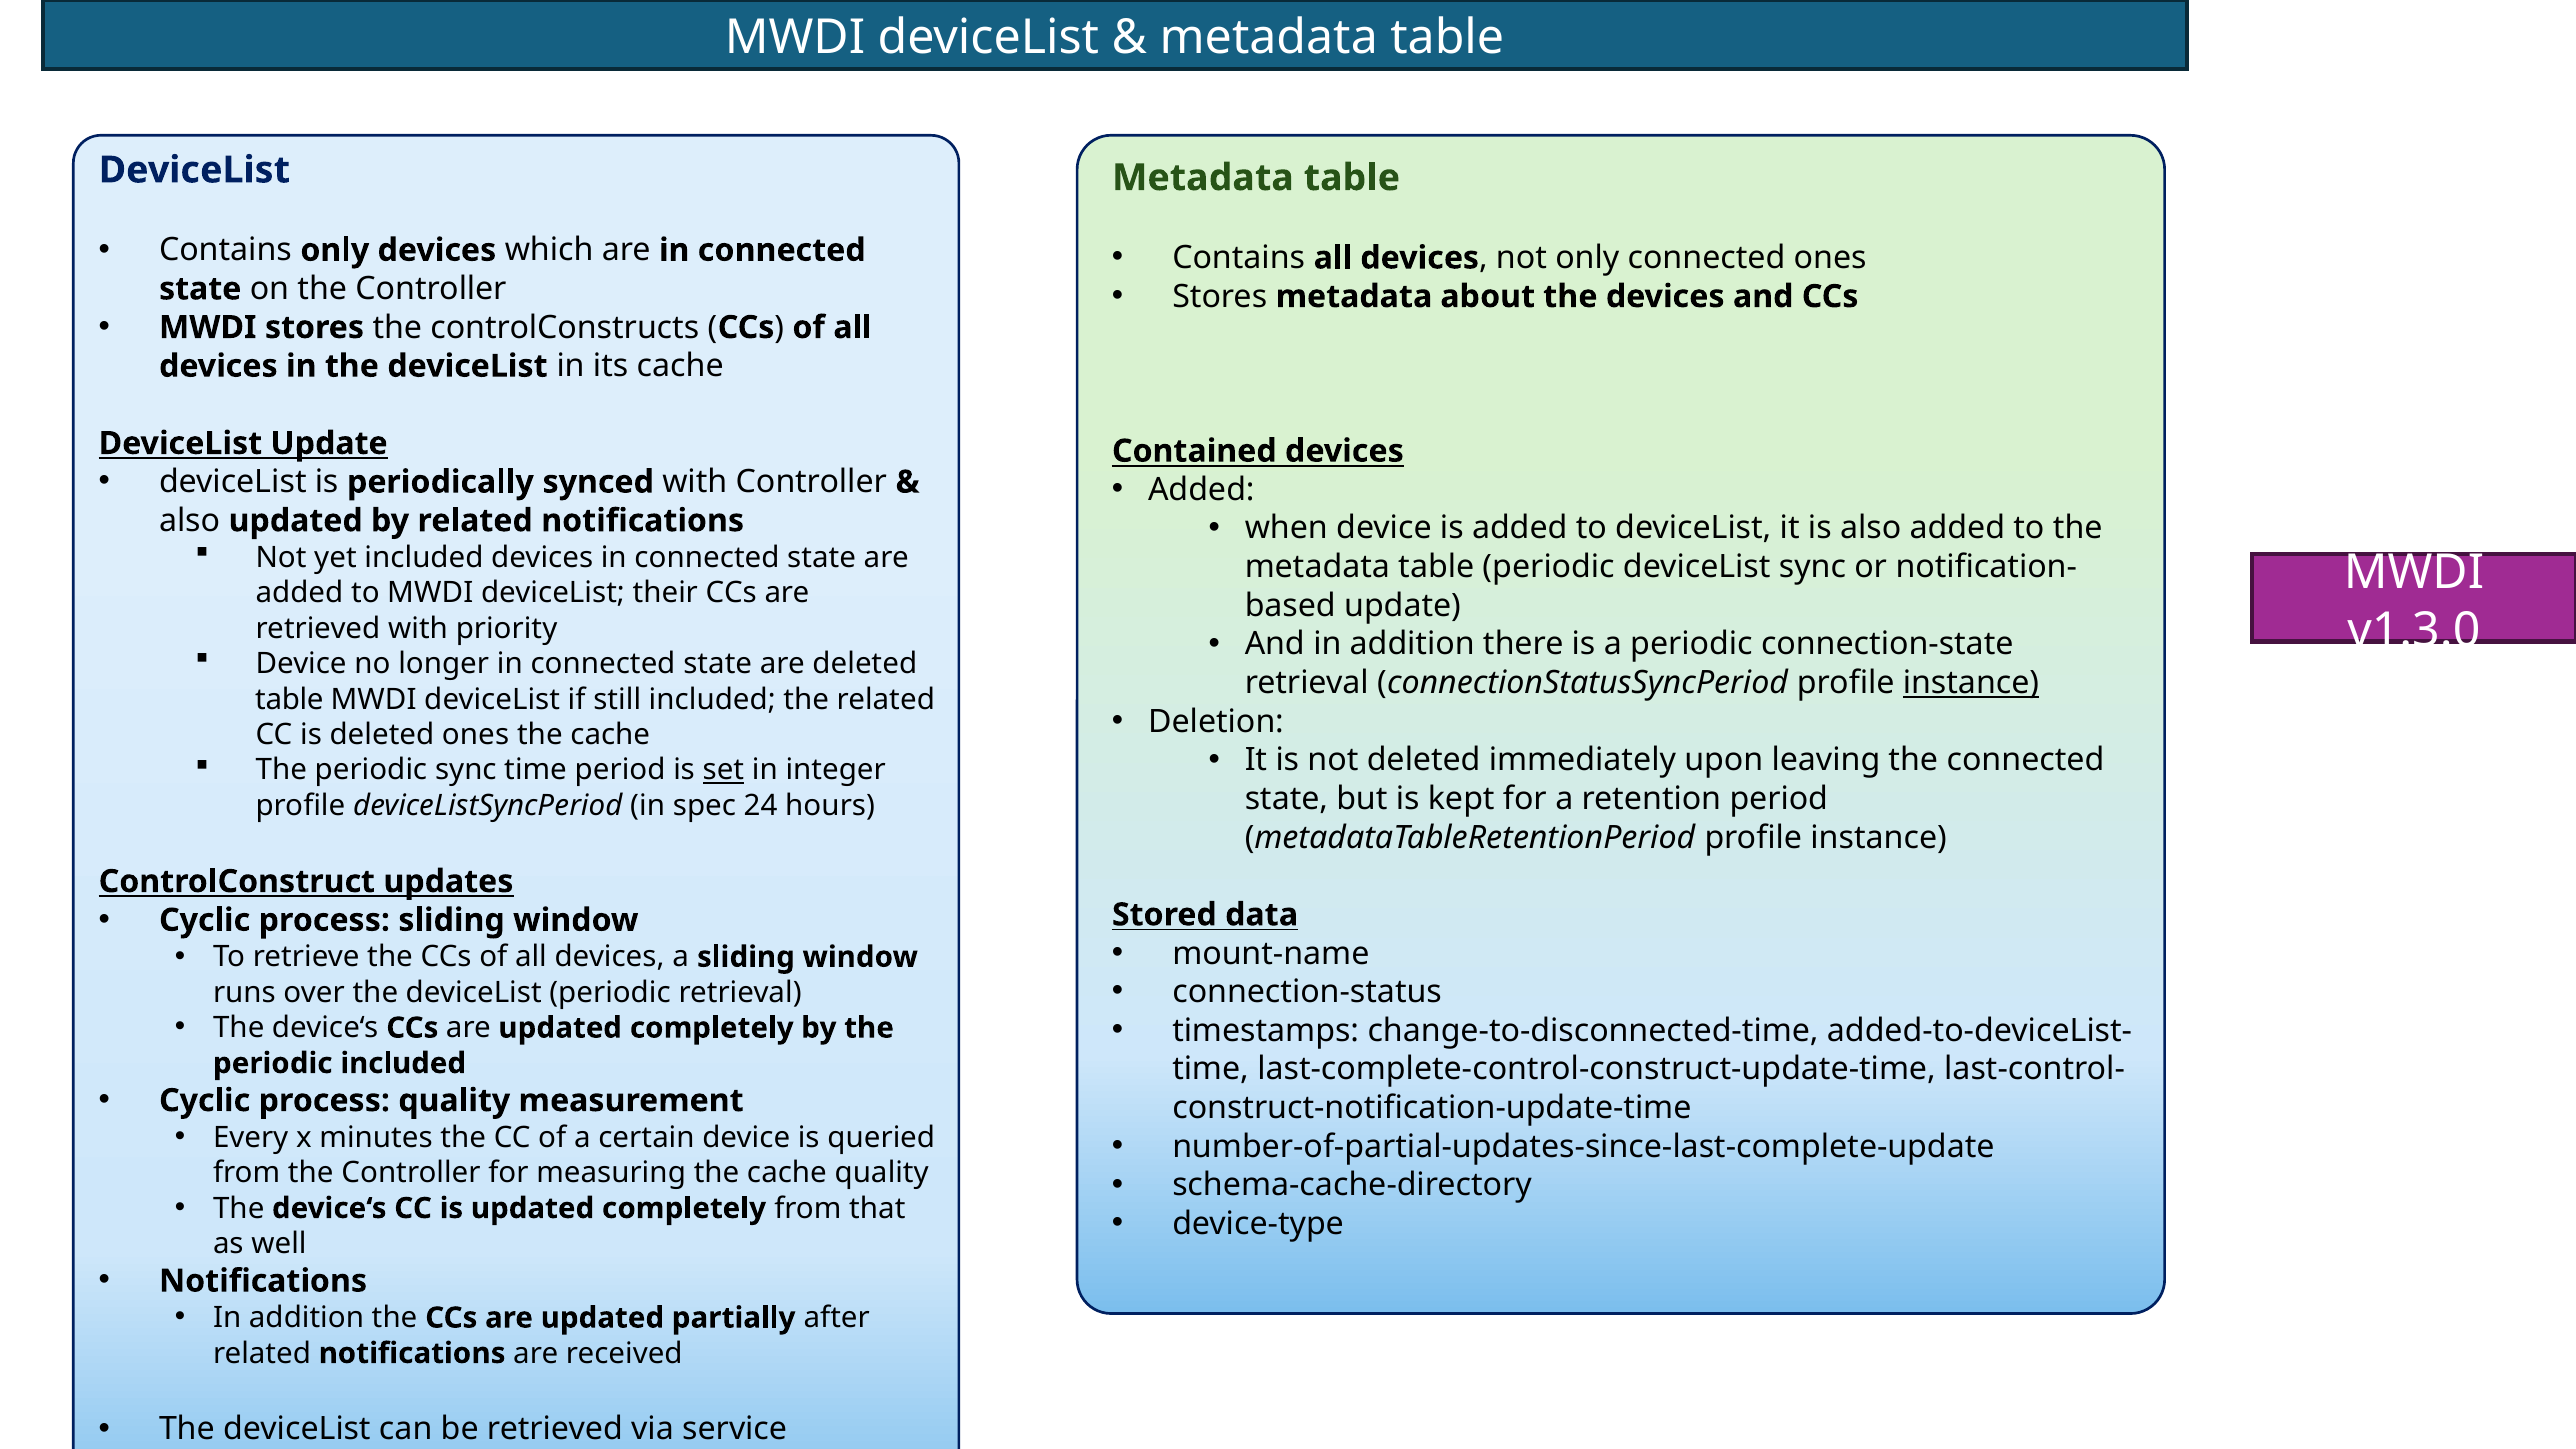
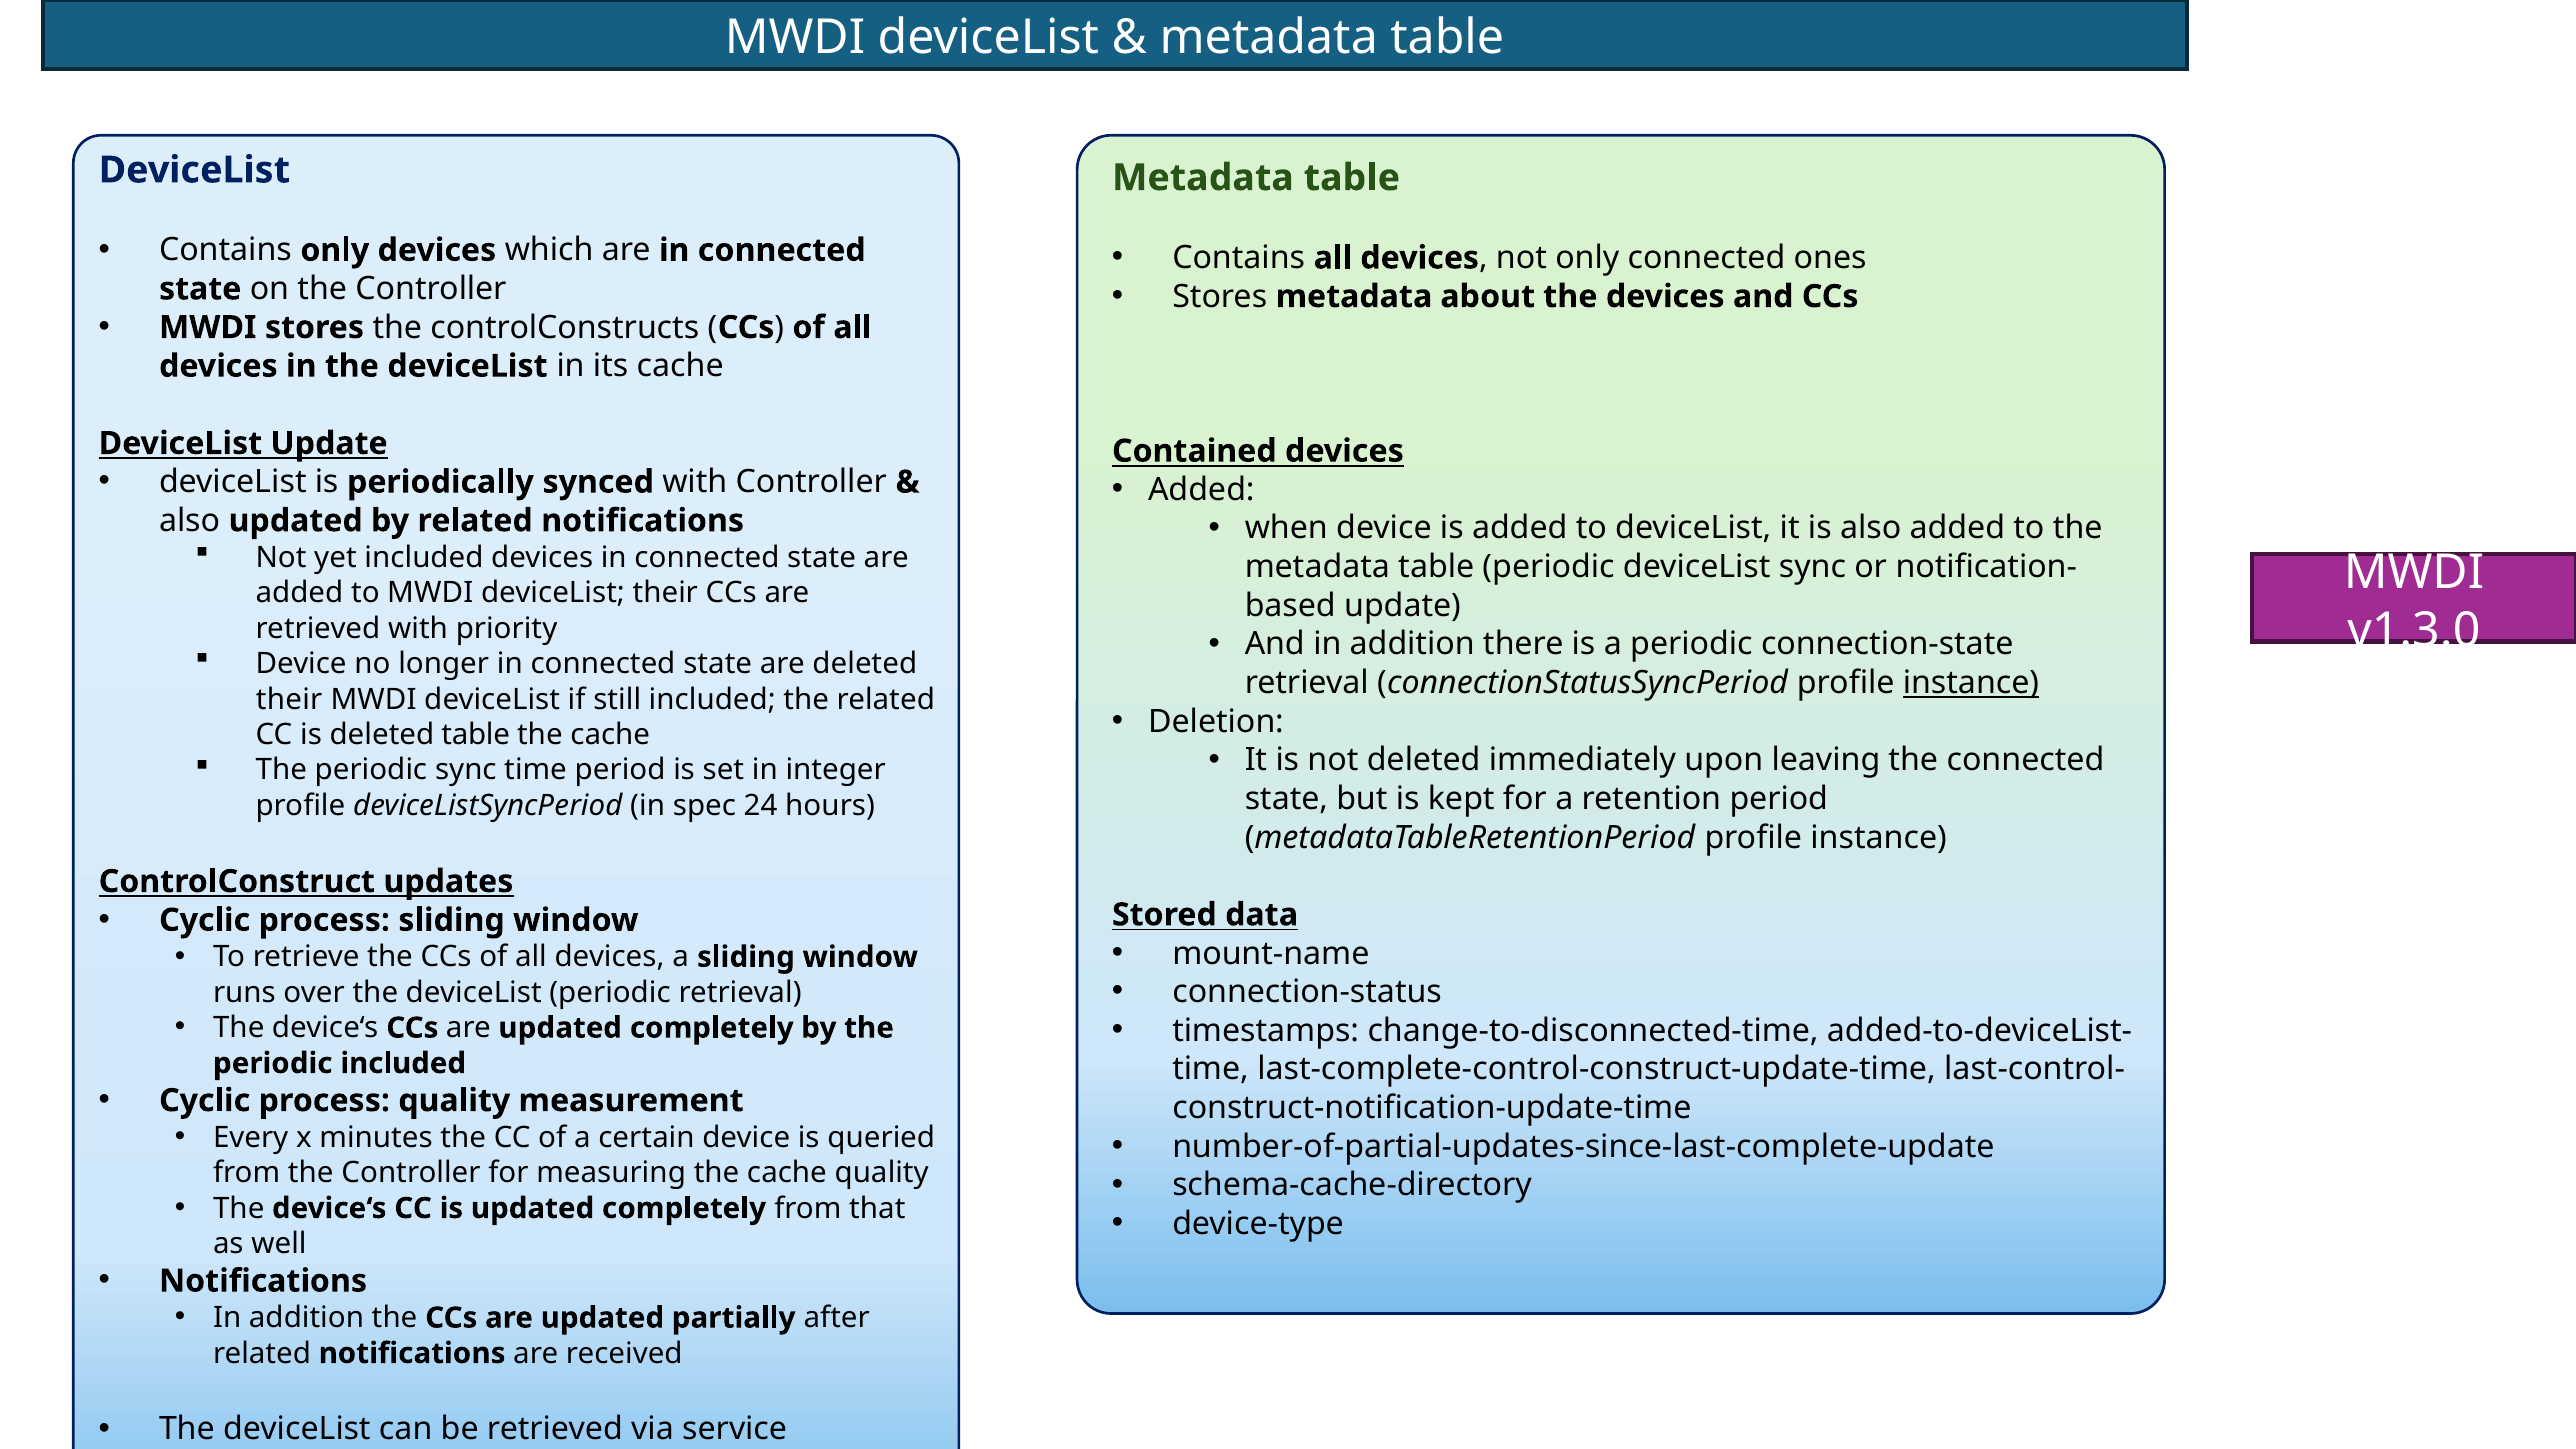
table at (289, 699): table -> their
deleted ones: ones -> table
set underline: present -> none
